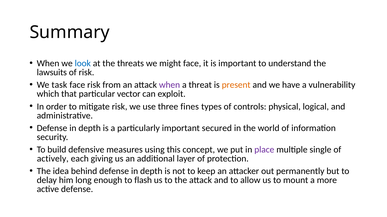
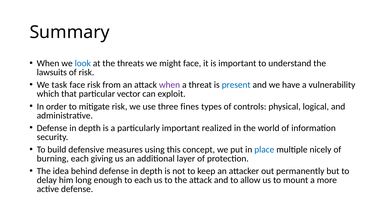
present colour: orange -> blue
secured: secured -> realized
place colour: purple -> blue
single: single -> nicely
actively: actively -> burning
to flash: flash -> each
